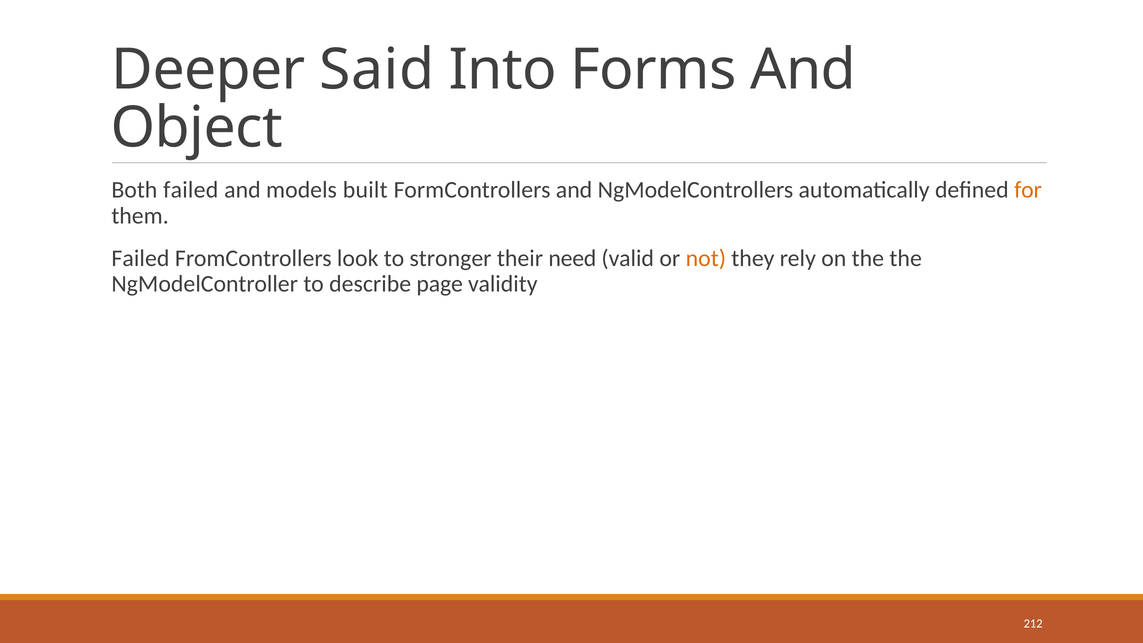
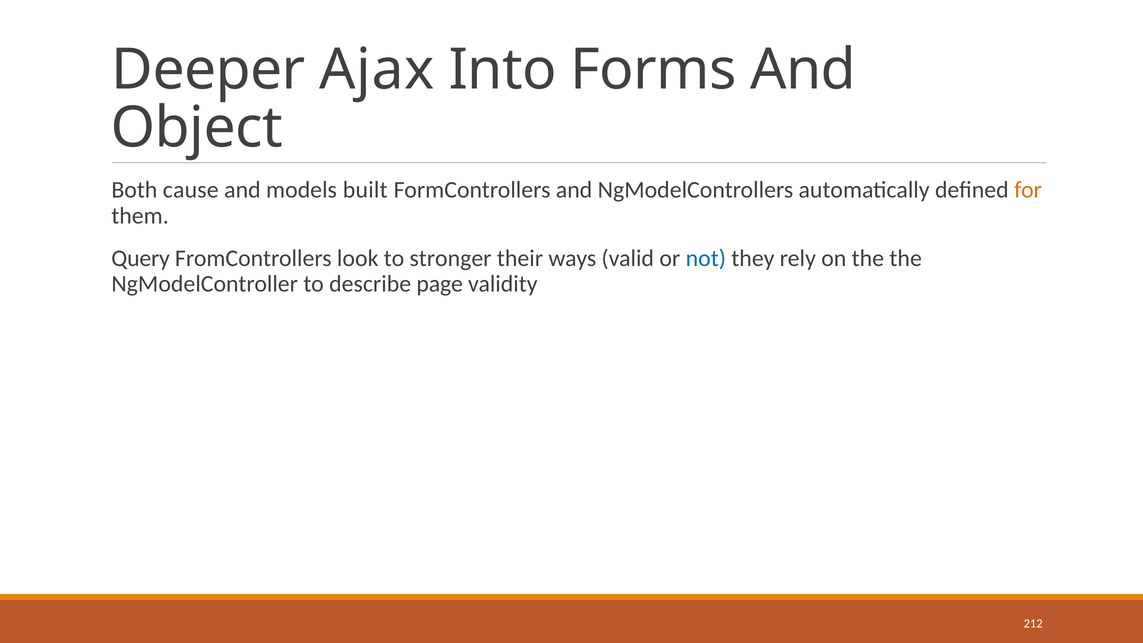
Said: Said -> Ajax
Both failed: failed -> cause
Failed at (140, 258): Failed -> Query
need: need -> ways
not colour: orange -> blue
